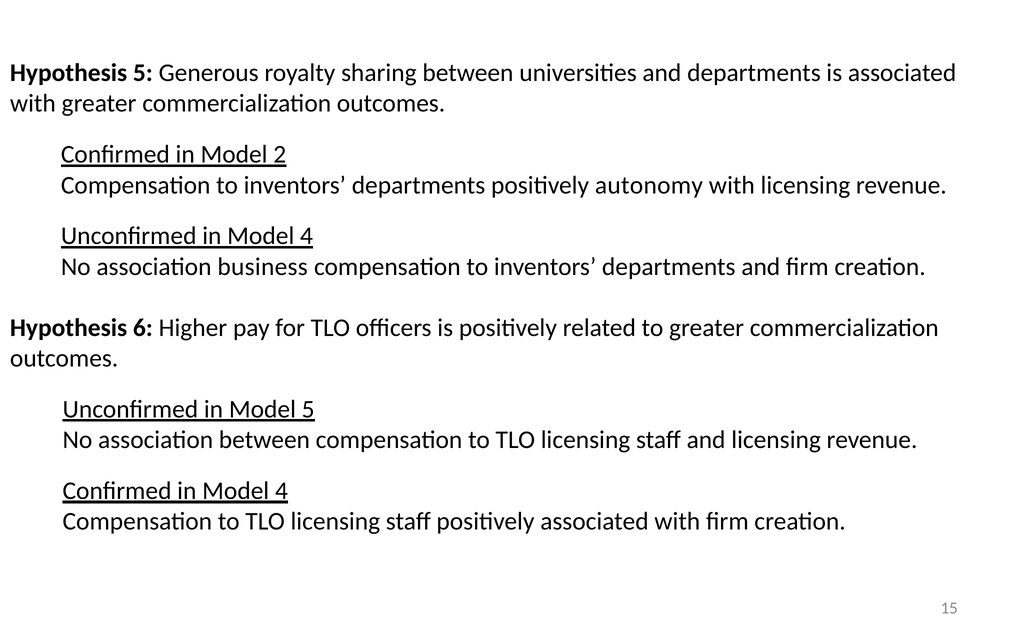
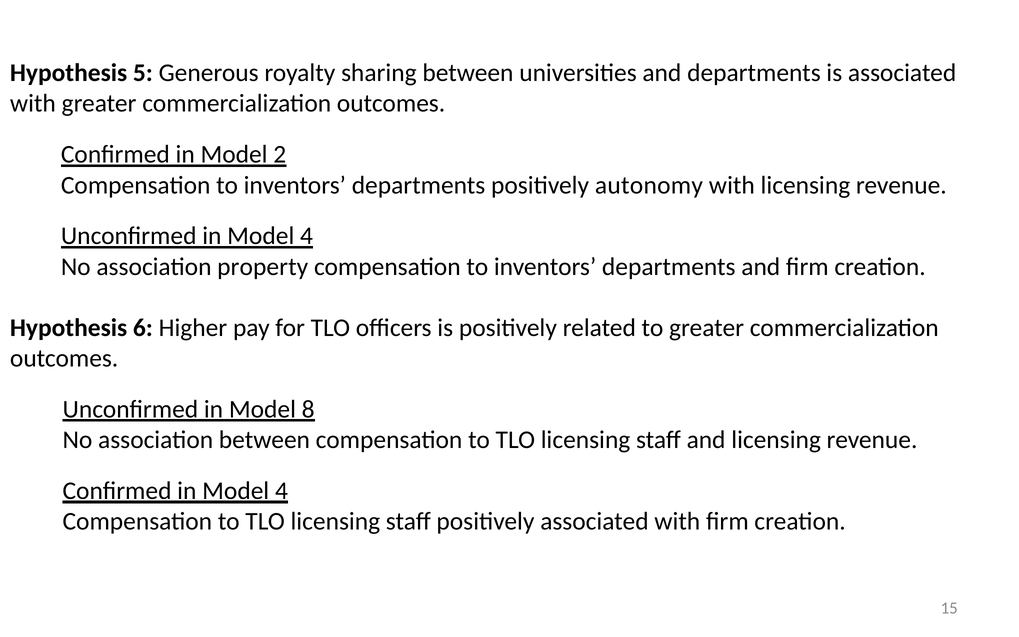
business: business -> property
Model 5: 5 -> 8
